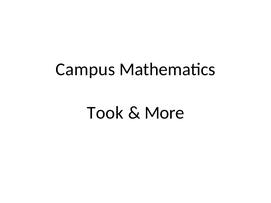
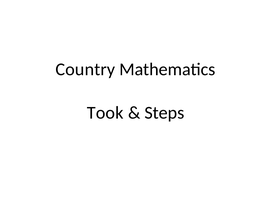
Campus: Campus -> Country
More: More -> Steps
